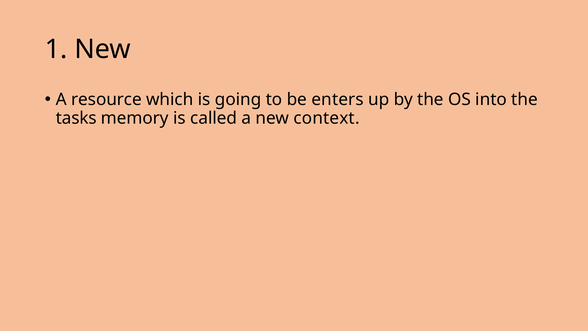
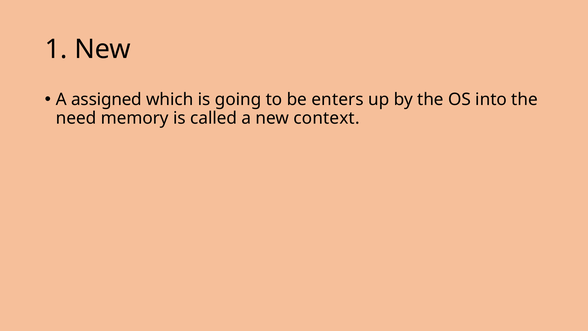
resource: resource -> assigned
tasks: tasks -> need
